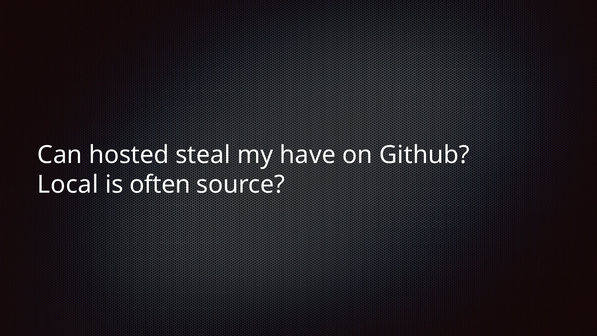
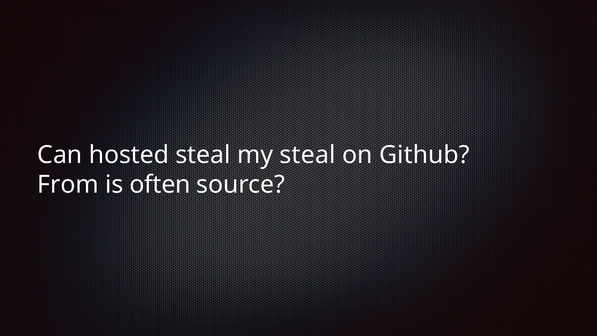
my have: have -> steal
Local: Local -> From
